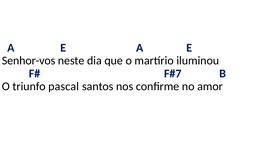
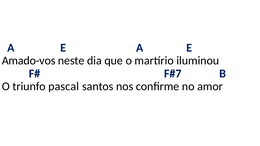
Senhor-vos: Senhor-vos -> Amado-vos
